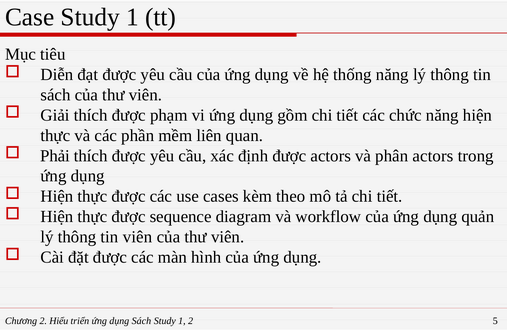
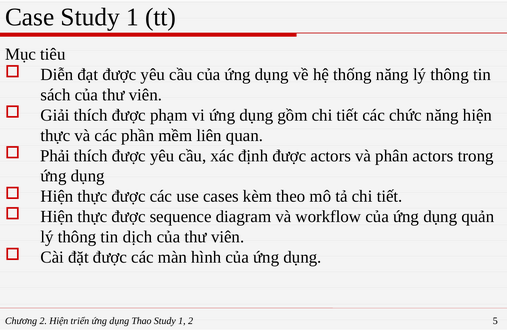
tin viên: viên -> dịch
2 Hiểu: Hiểu -> Hiện
dụng Sách: Sách -> Thao
